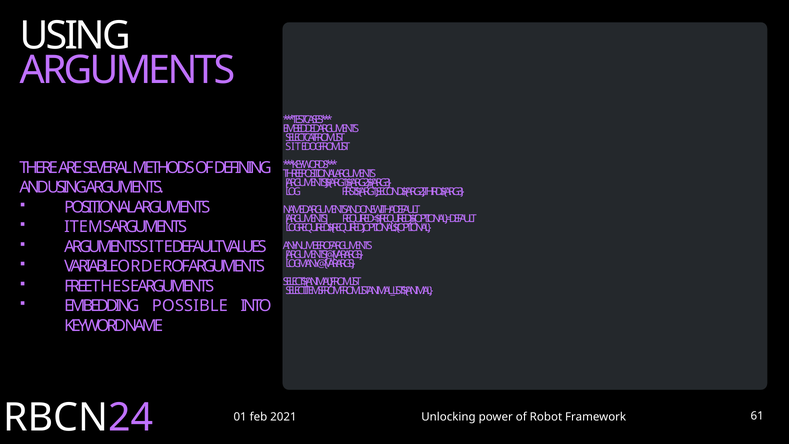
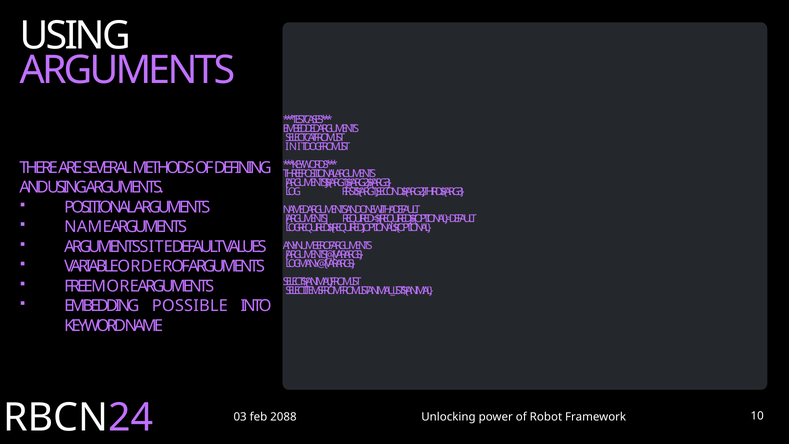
SITE at (296, 147): SITE -> INIT
ITEMS at (88, 227): ITEMS -> NAME
THESE: THESE -> MORE
01: 01 -> 03
2021: 2021 -> 2088
61: 61 -> 10
